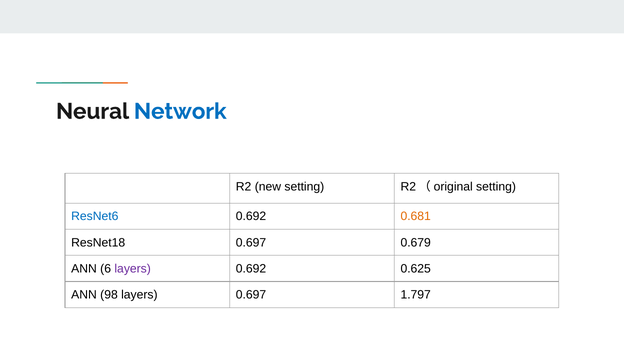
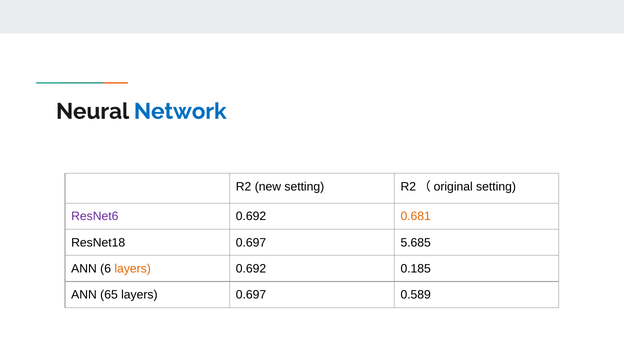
ResNet6 colour: blue -> purple
0.679: 0.679 -> 5.685
layers at (133, 269) colour: purple -> orange
0.625: 0.625 -> 0.185
98: 98 -> 65
1.797: 1.797 -> 0.589
